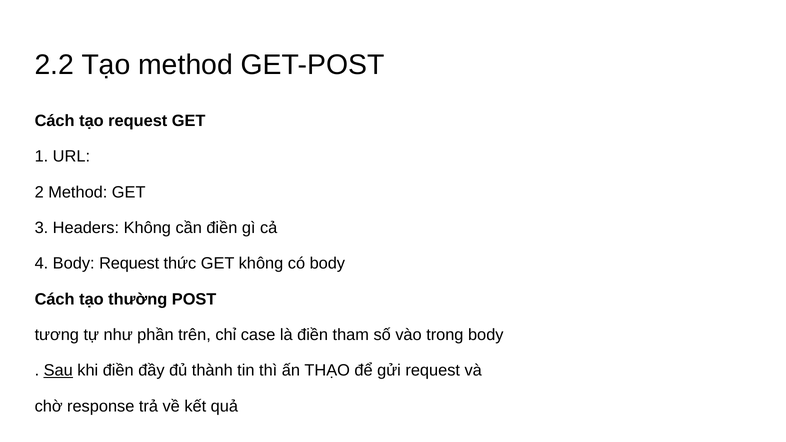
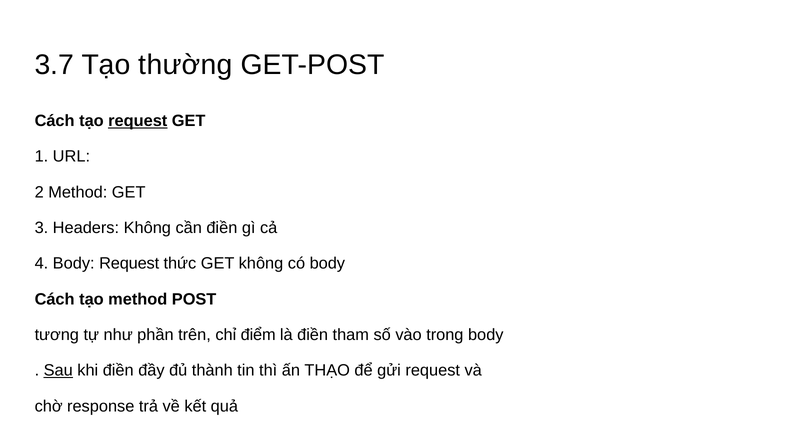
2.2: 2.2 -> 3.7
Tạo method: method -> thường
request at (138, 121) underline: none -> present
tạo thường: thường -> method
case: case -> điểm
